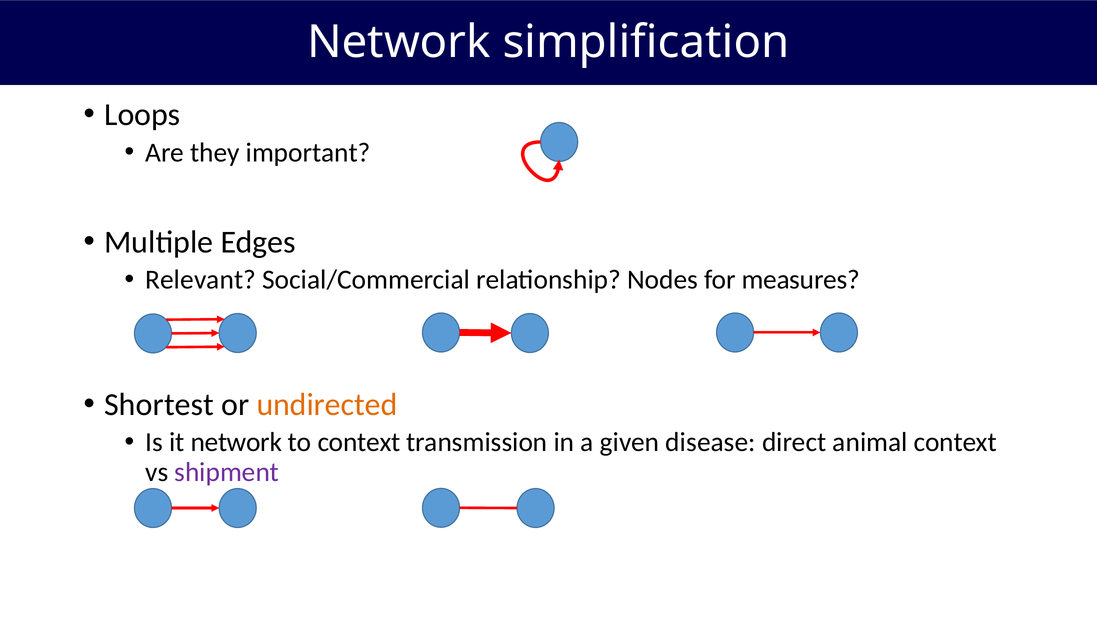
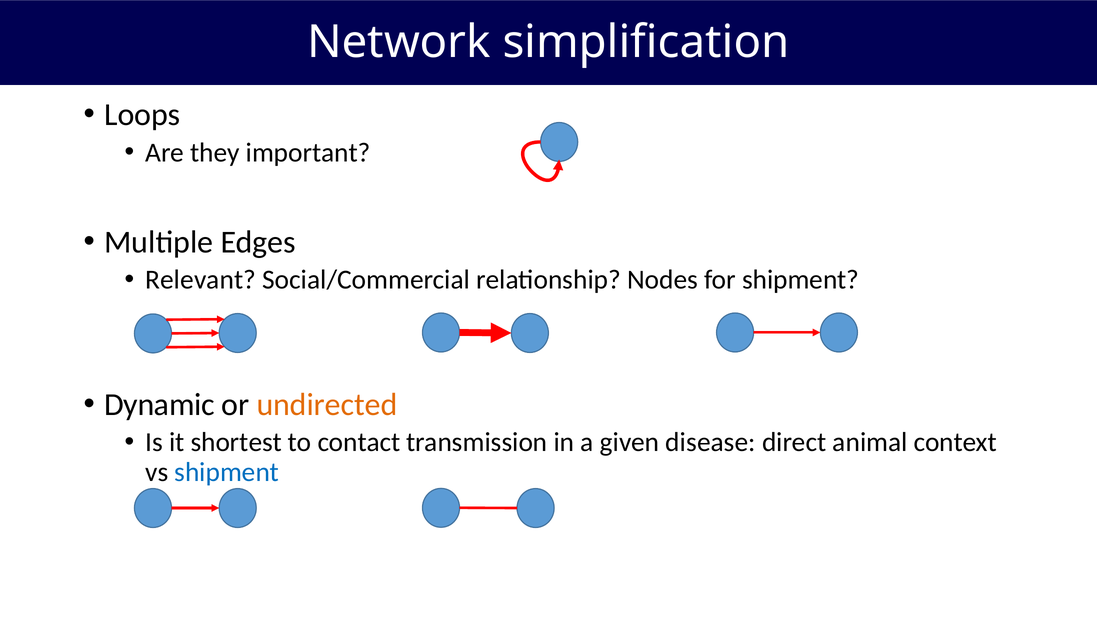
for measures: measures -> shipment
Shortest: Shortest -> Dynamic
it network: network -> shortest
to context: context -> contact
shipment at (227, 472) colour: purple -> blue
